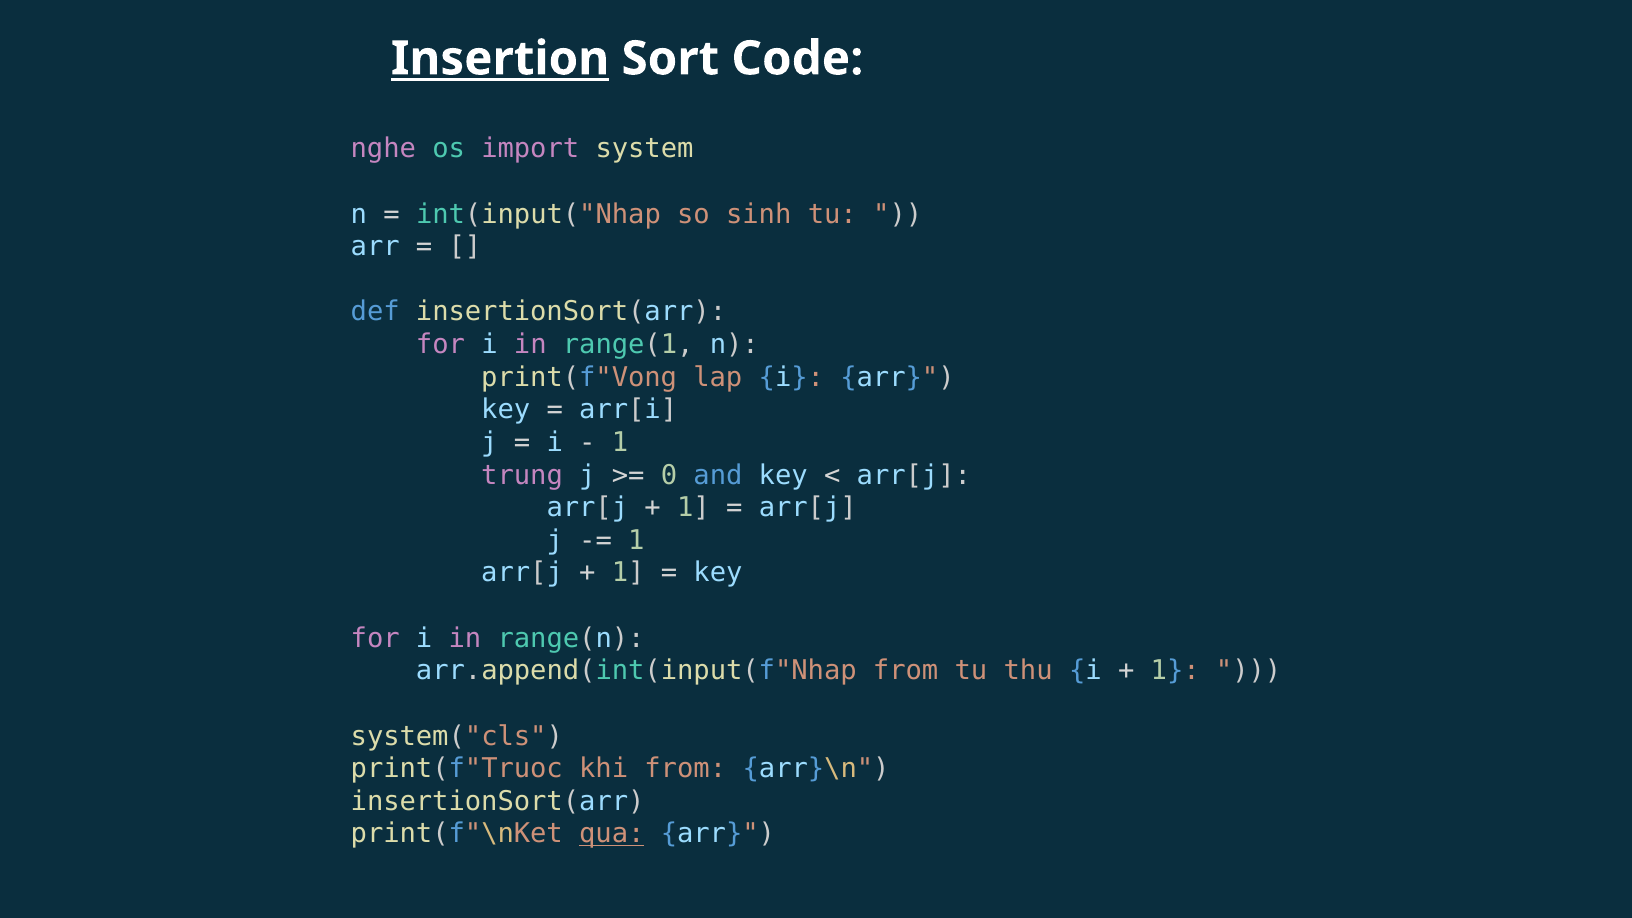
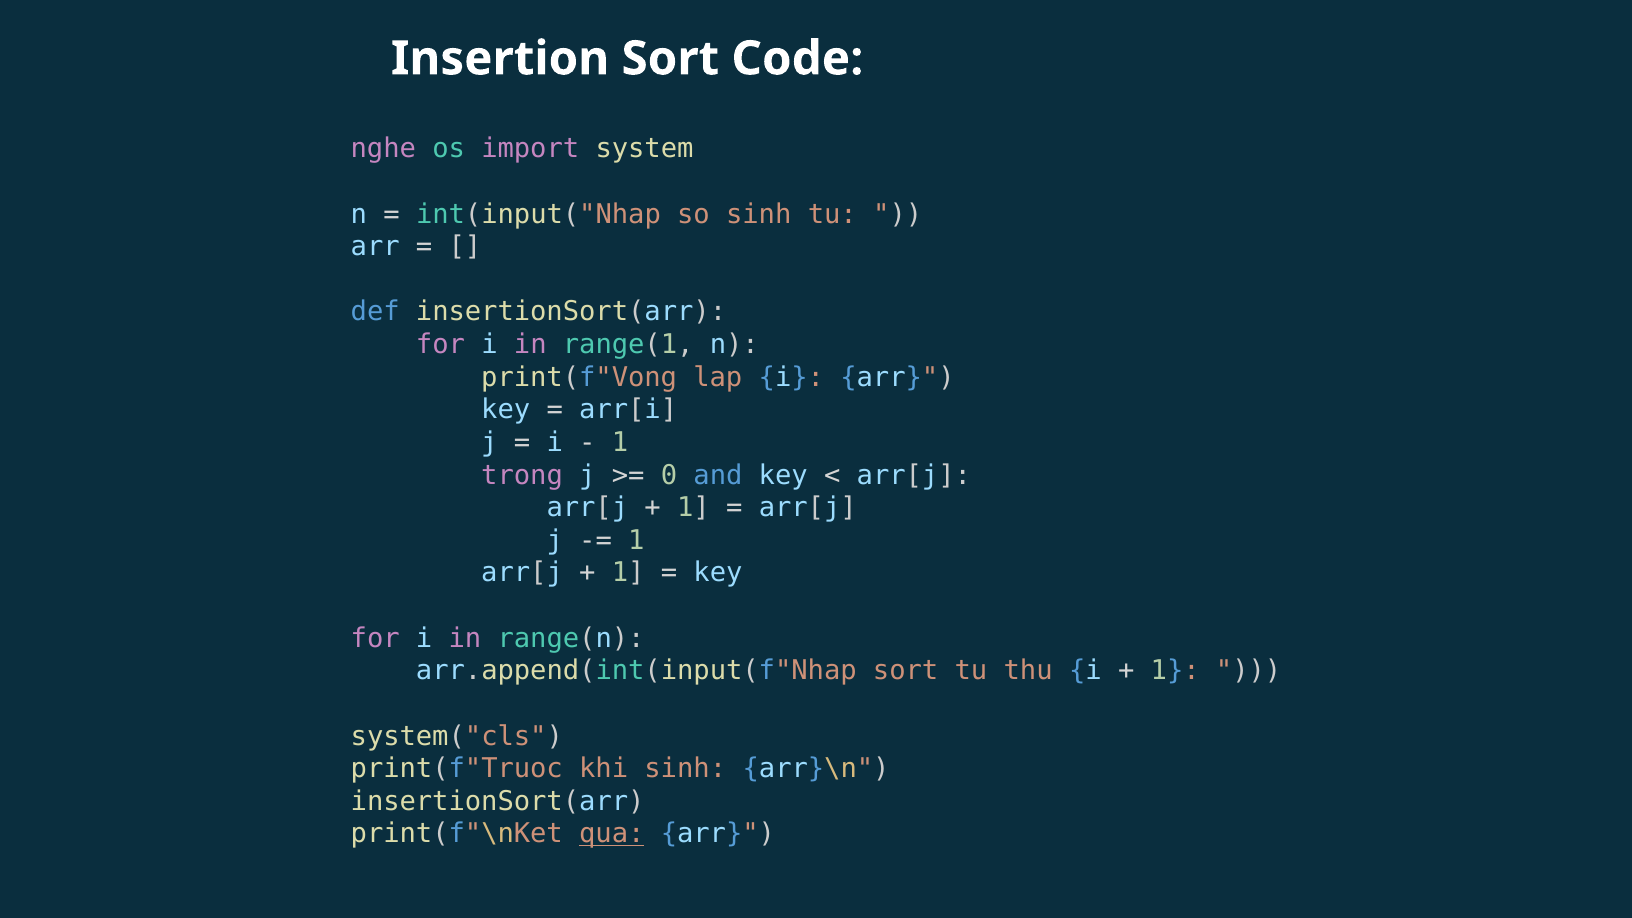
Insertion underline: present -> none
trung: trung -> trong
arr.append(int(input(f"Nhap from: from -> sort
khi from: from -> sinh
